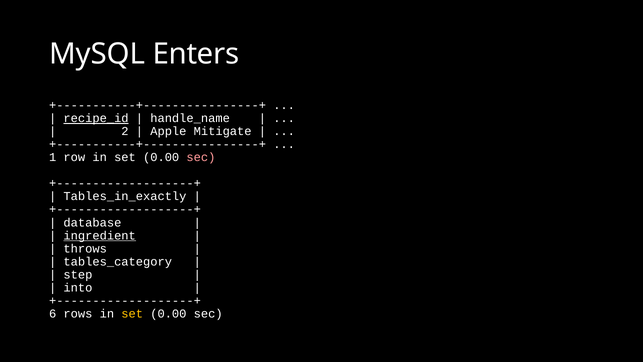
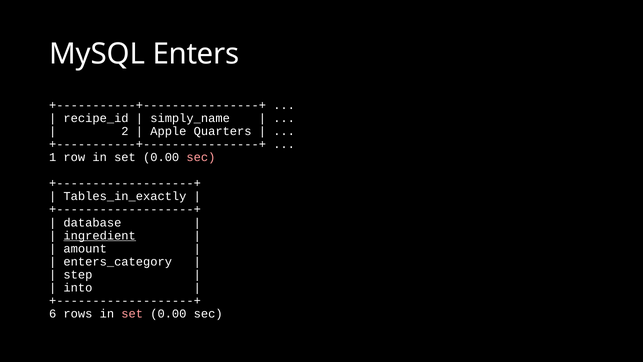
recipe_id underline: present -> none
handle_name: handle_name -> simply_name
Mitigate: Mitigate -> Quarters
throws: throws -> amount
tables_category: tables_category -> enters_category
set at (132, 314) colour: yellow -> pink
